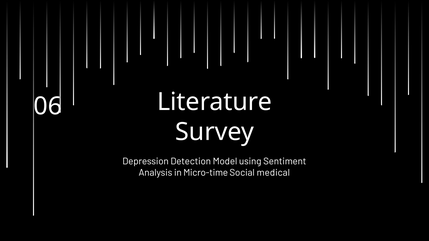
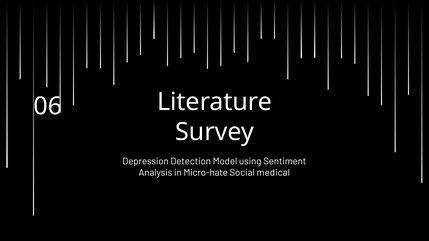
Micro-time: Micro-time -> Micro-hate
